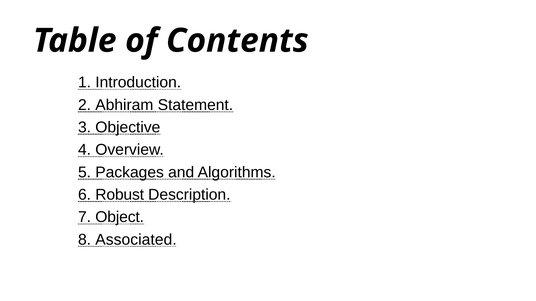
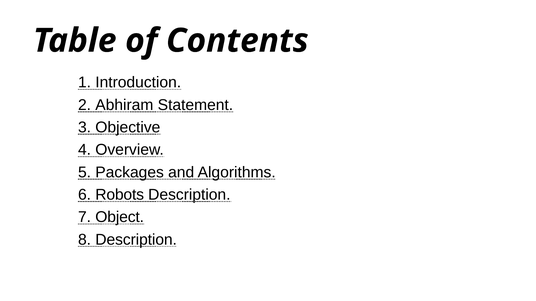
Robust: Robust -> Robots
8 Associated: Associated -> Description
